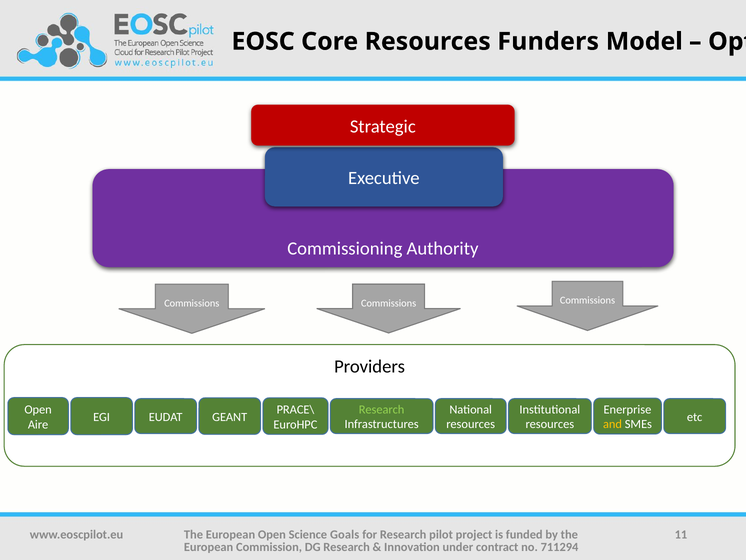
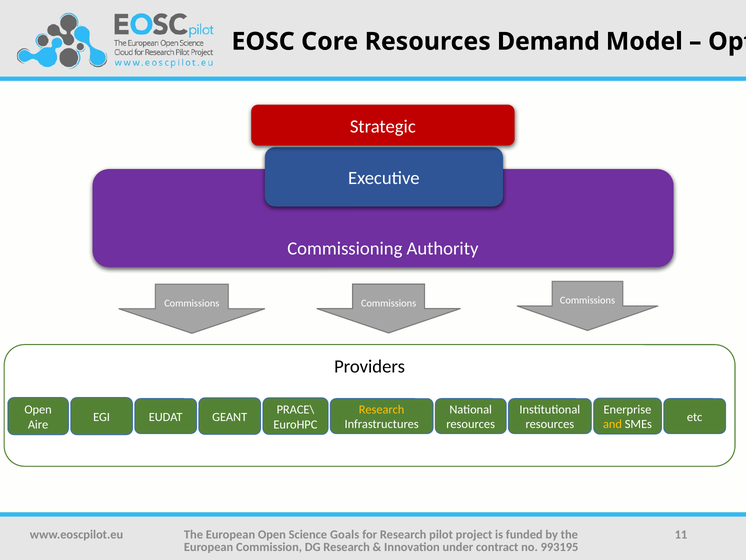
Funders: Funders -> Demand
Research at (382, 409) colour: light green -> yellow
711294: 711294 -> 993195
